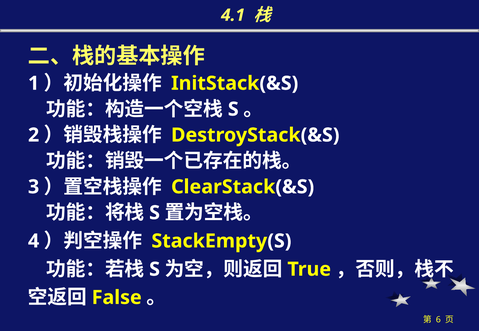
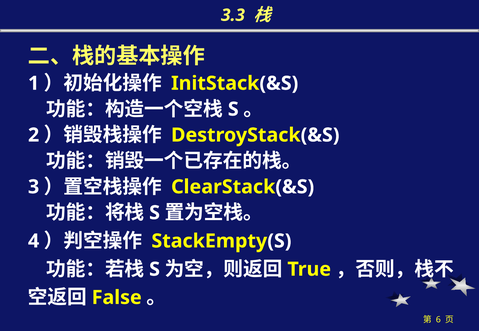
4.1: 4.1 -> 3.3
